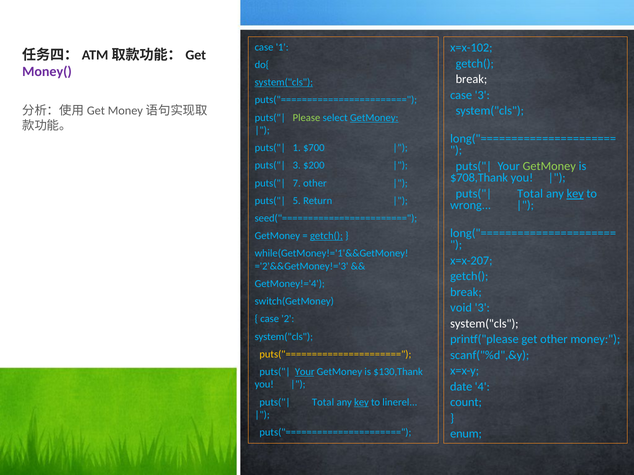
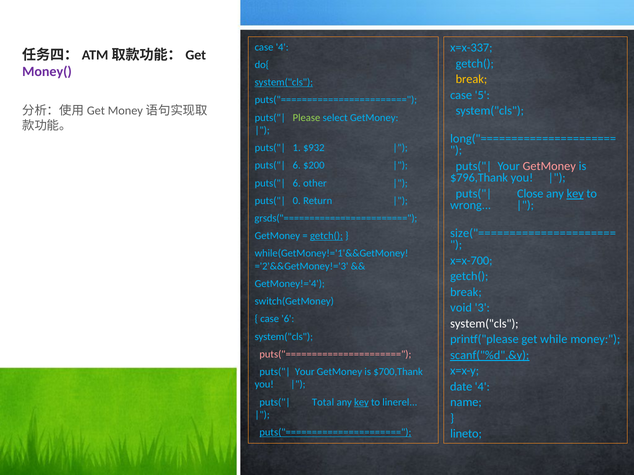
case 1: 1 -> 4
x=x-102: x=x-102 -> x=x-337
break at (471, 79) colour: white -> yellow
case 3: 3 -> 5
GetMoney at (374, 118) underline: present -> none
$700: $700 -> $932
GetMoney at (549, 166) colour: light green -> pink
3 at (297, 166): 3 -> 6
$708,Thank: $708,Thank -> $796,Thank
7 at (297, 183): 7 -> 6
Total at (530, 194): Total -> Close
5: 5 -> 0
seed("========================: seed("======================== -> grsds("========================
long("====================== at (533, 233): long("====================== -> size("======================
x=x-207: x=x-207 -> x=x-700
case 2: 2 -> 6
get other: other -> while
puts("====================== at (335, 355) colour: yellow -> pink
scanf("%d",&y underline: none -> present
Your at (305, 372) underline: present -> none
$130,Thank: $130,Thank -> $700,Thank
count: count -> name
puts("====================== at (335, 433) underline: none -> present
enum: enum -> lineto
